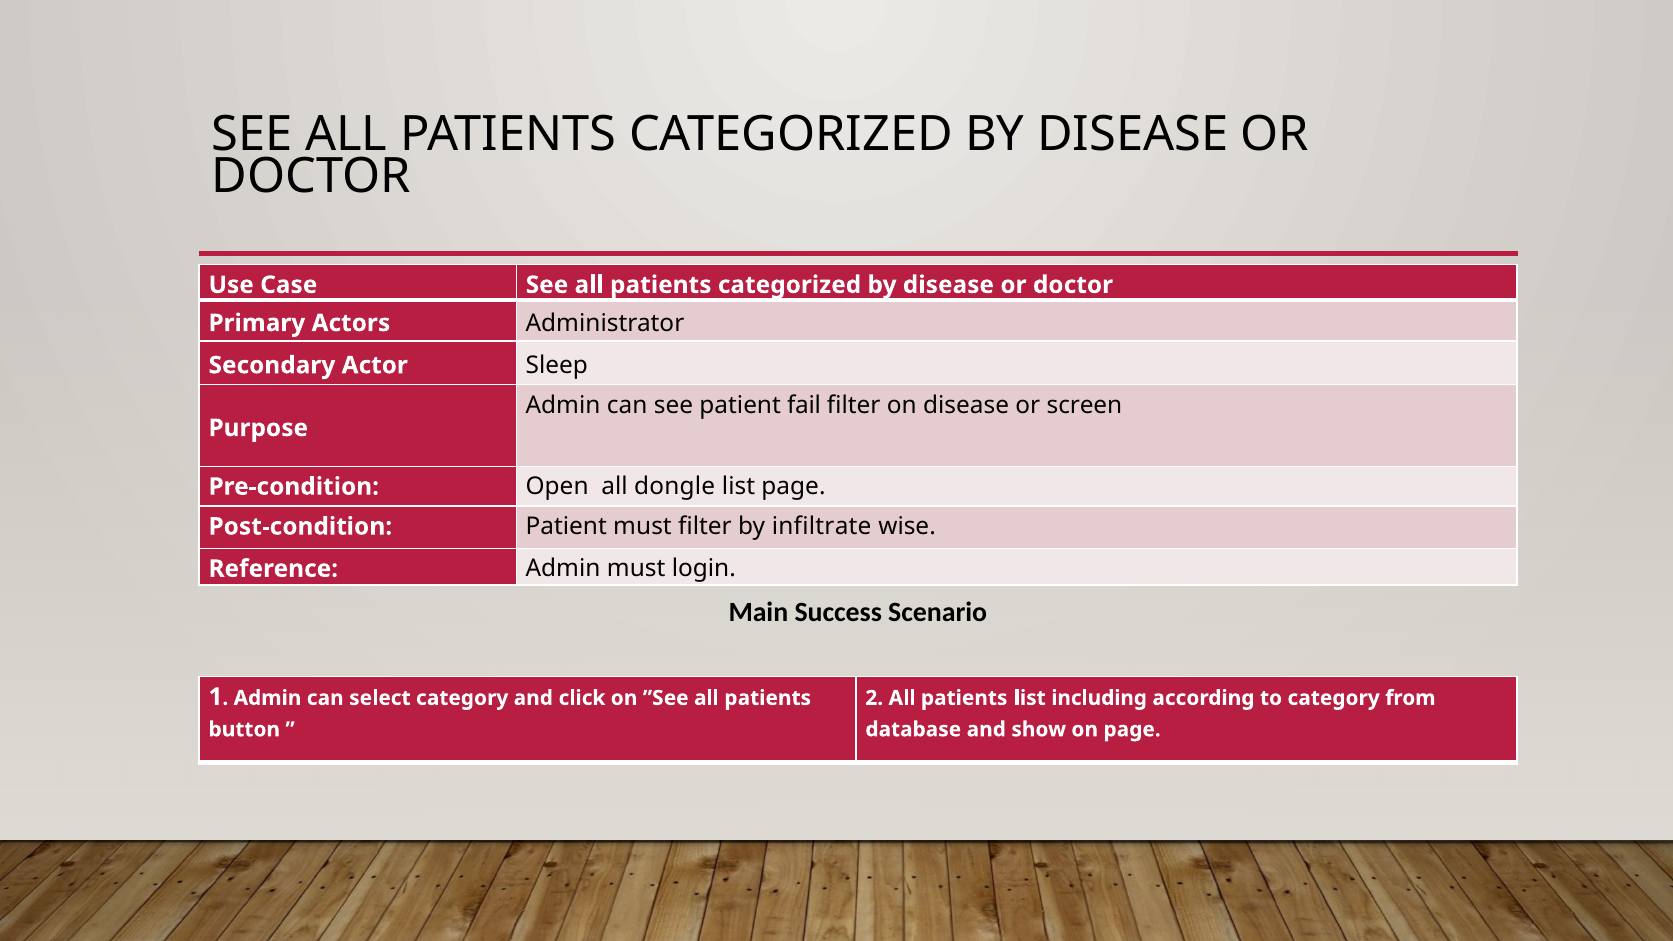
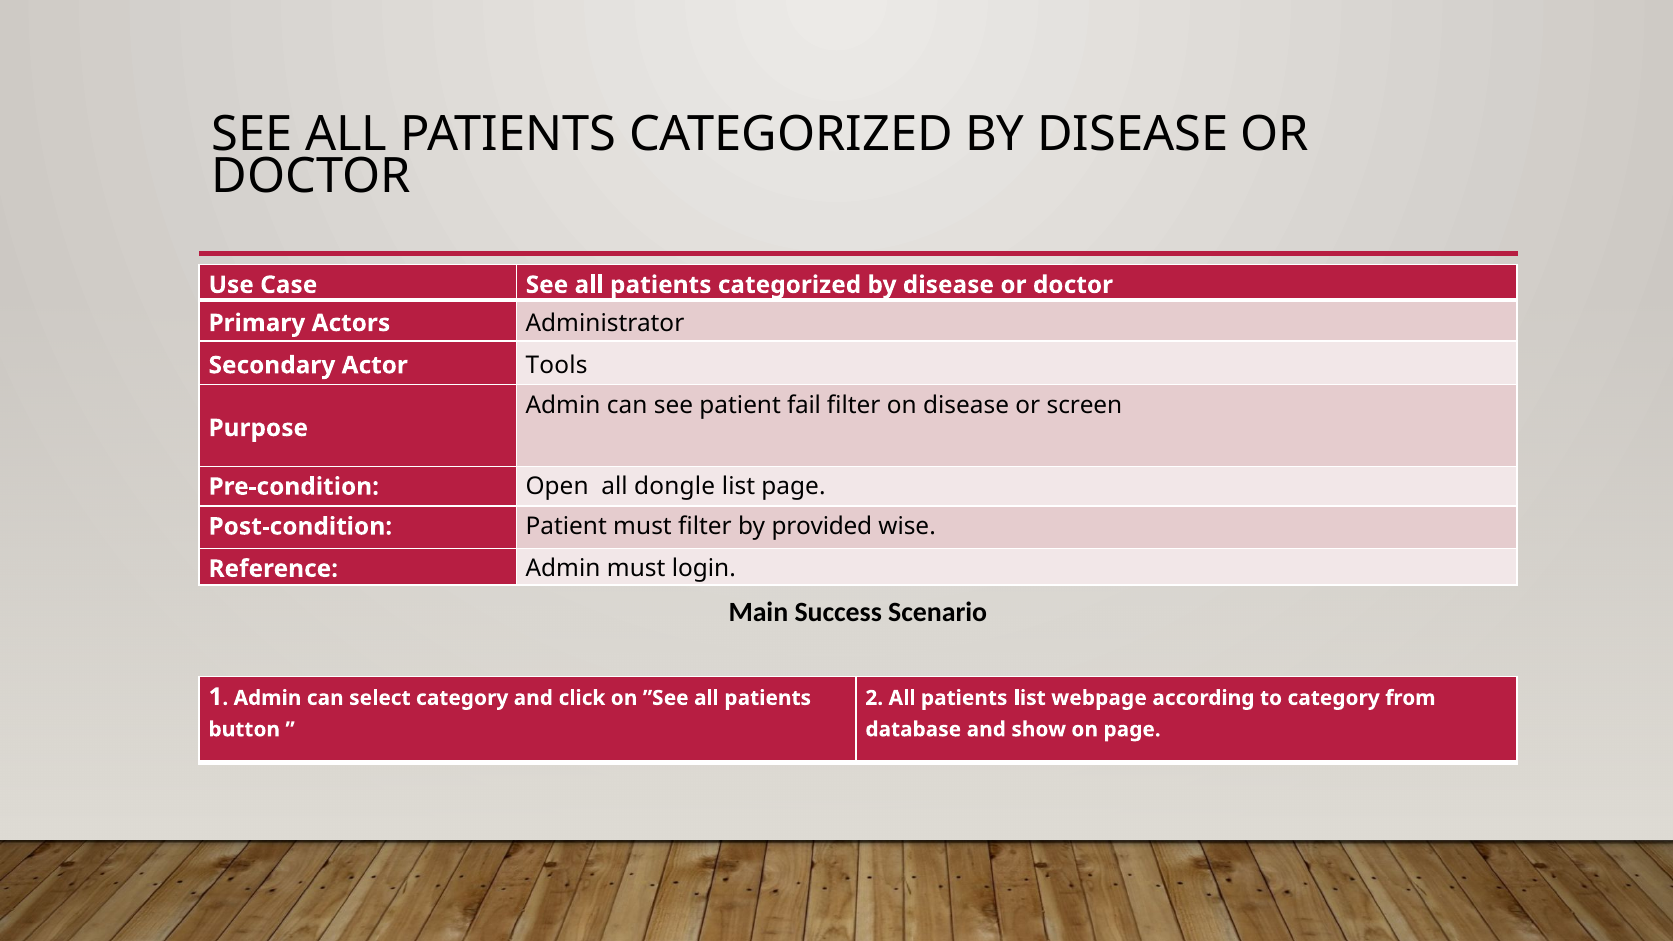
Sleep: Sleep -> Tools
infiltrate: infiltrate -> provided
including: including -> webpage
